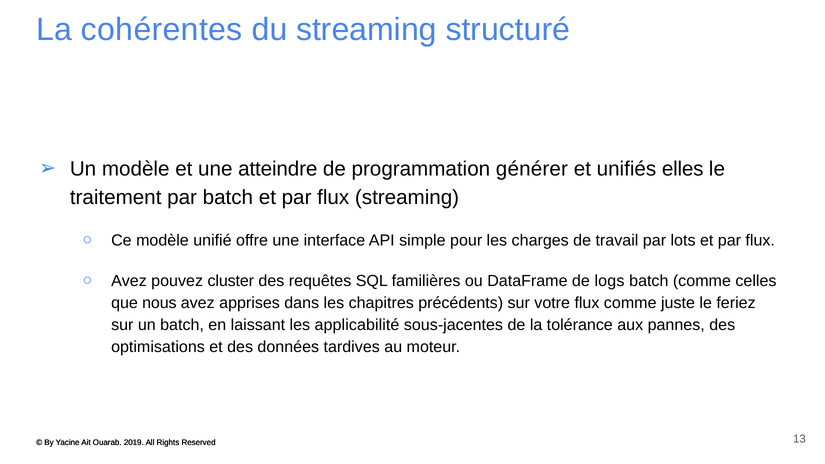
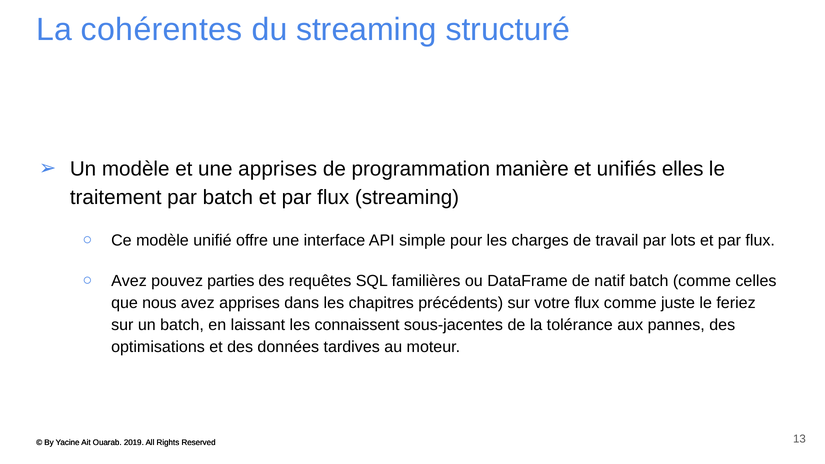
une atteindre: atteindre -> apprises
générer: générer -> manière
cluster: cluster -> parties
logs: logs -> natif
applicabilité: applicabilité -> connaissent
